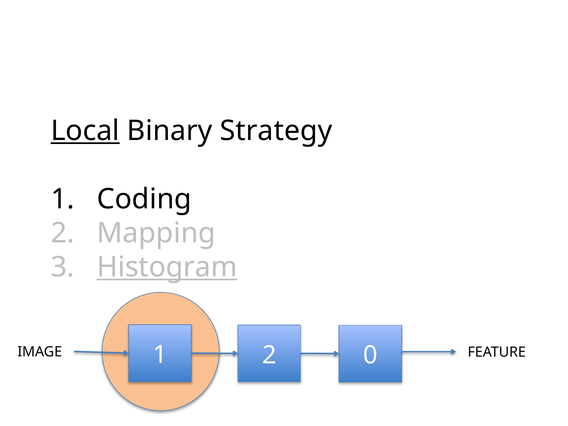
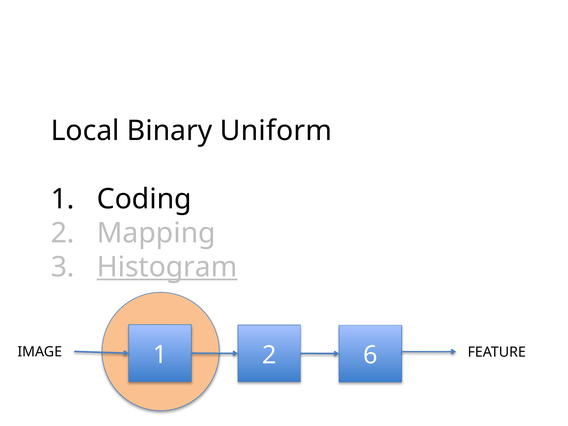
Local underline: present -> none
Strategy: Strategy -> Uniform
0: 0 -> 6
